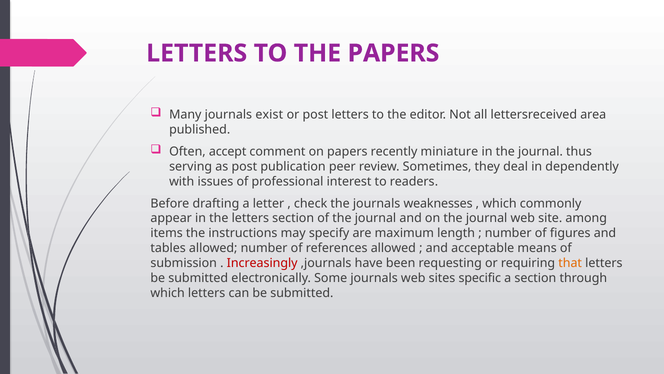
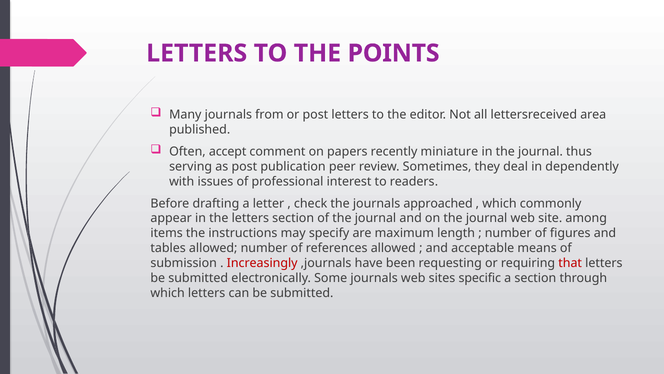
THE PAPERS: PAPERS -> POINTS
exist: exist -> from
weaknesses: weaknesses -> approached
that colour: orange -> red
